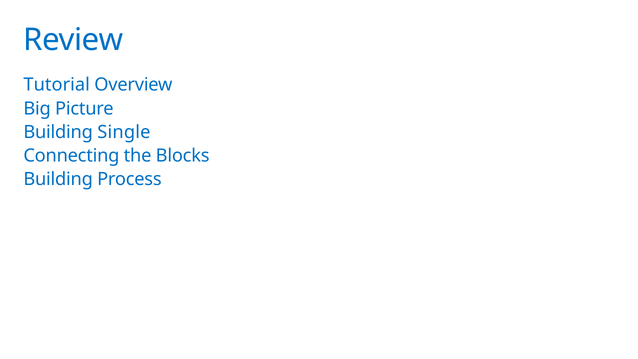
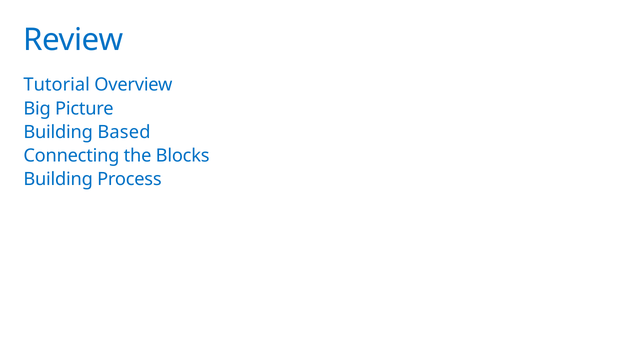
Single: Single -> Based
